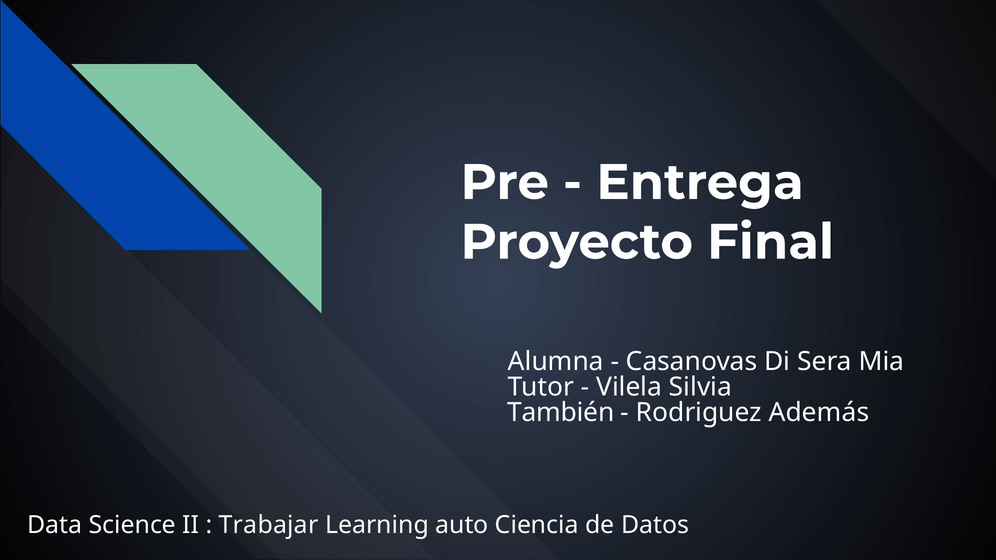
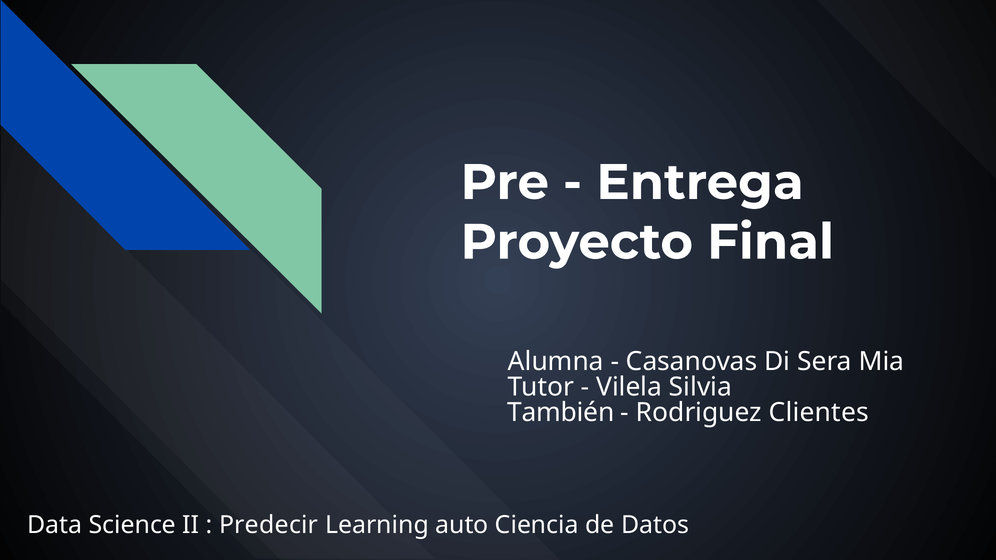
Además: Además -> Clientes
Trabajar: Trabajar -> Predecir
